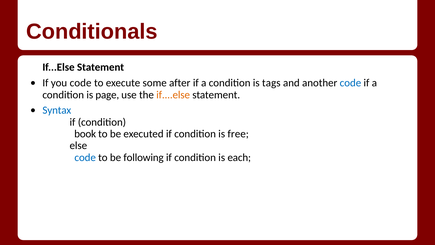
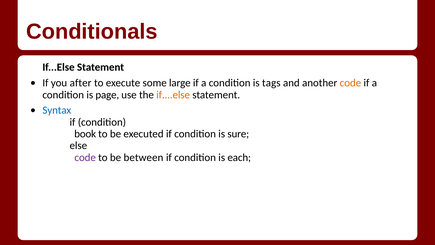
you code: code -> after
after: after -> large
code at (350, 83) colour: blue -> orange
free: free -> sure
code at (85, 157) colour: blue -> purple
following: following -> between
